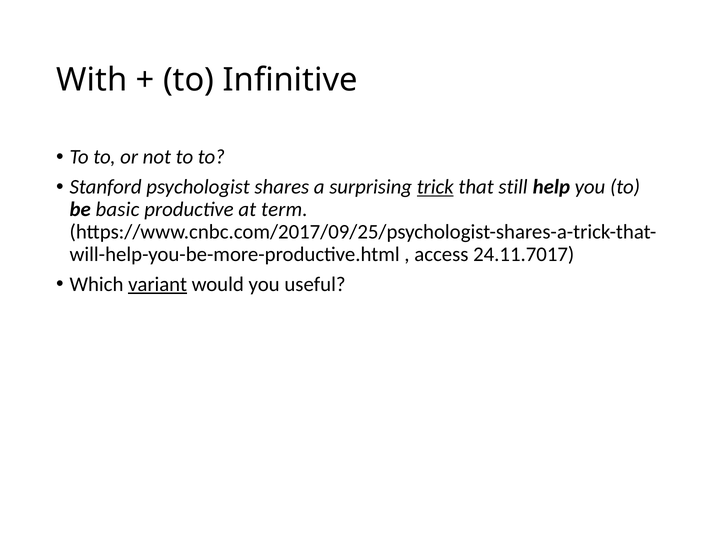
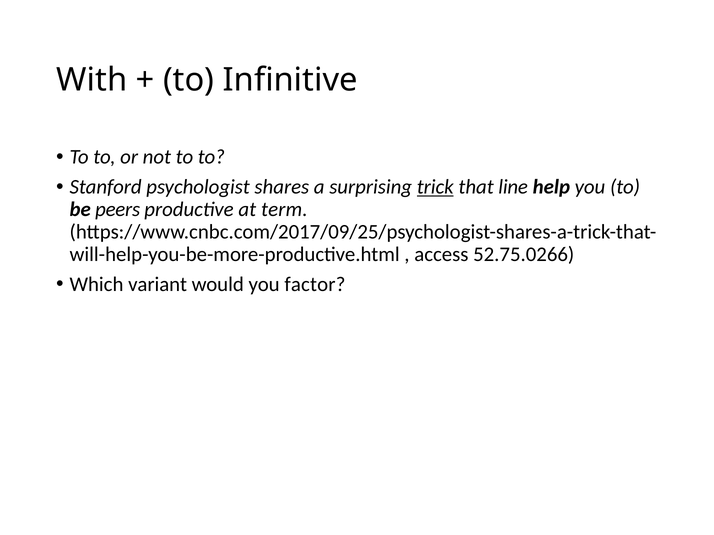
still: still -> line
basic: basic -> peers
24.11.7017: 24.11.7017 -> 52.75.0266
variant underline: present -> none
useful: useful -> factor
